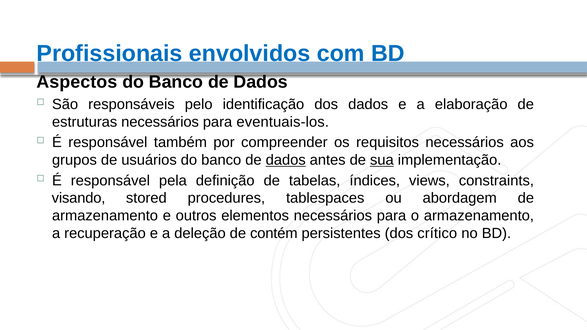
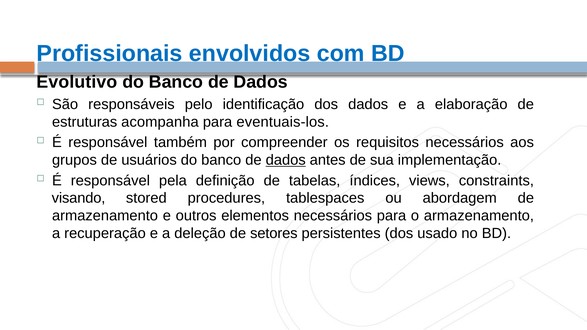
Aspectos: Aspectos -> Evolutivo
estruturas necessários: necessários -> acompanha
sua underline: present -> none
contém: contém -> setores
crítico: crítico -> usado
